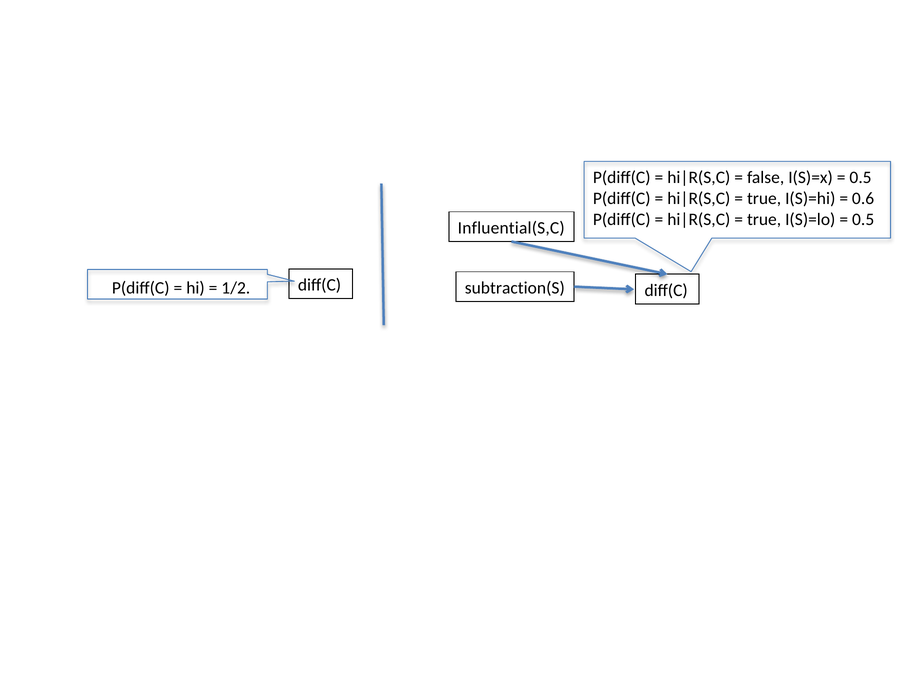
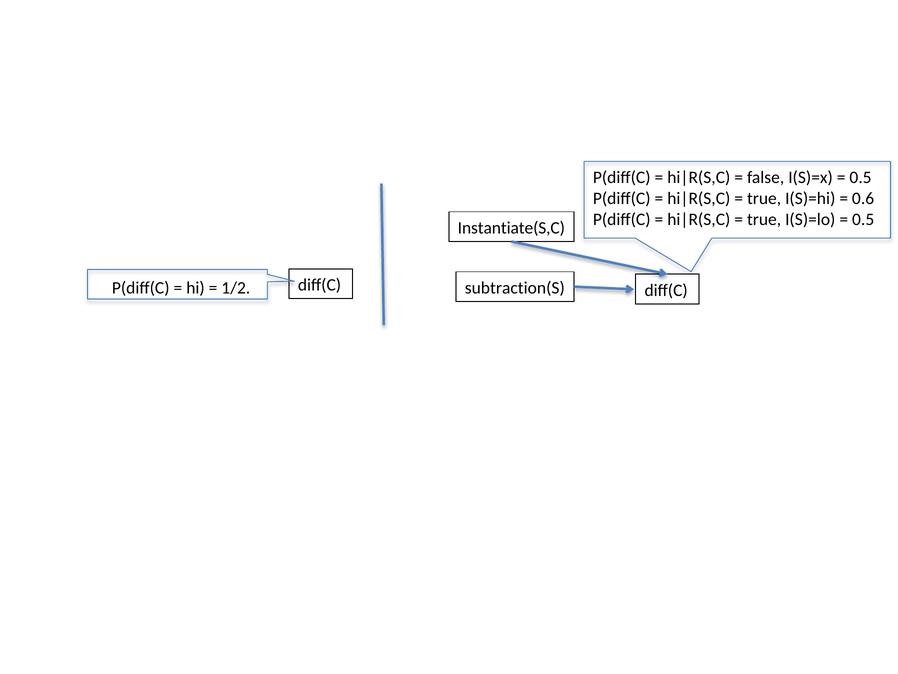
Influential(S,C: Influential(S,C -> Instantiate(S,C
